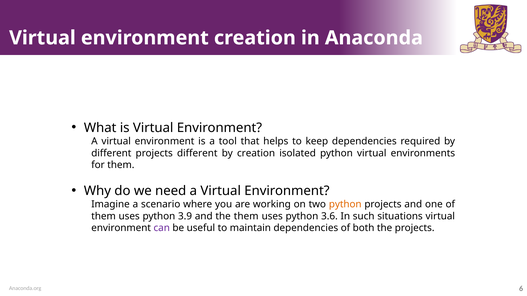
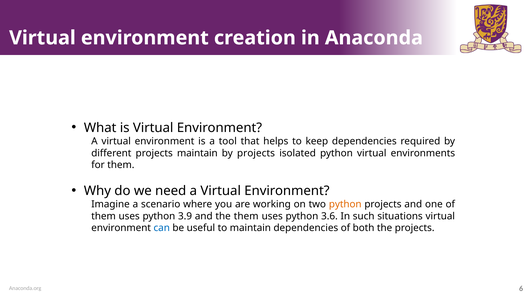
projects different: different -> maintain
by creation: creation -> projects
can colour: purple -> blue
